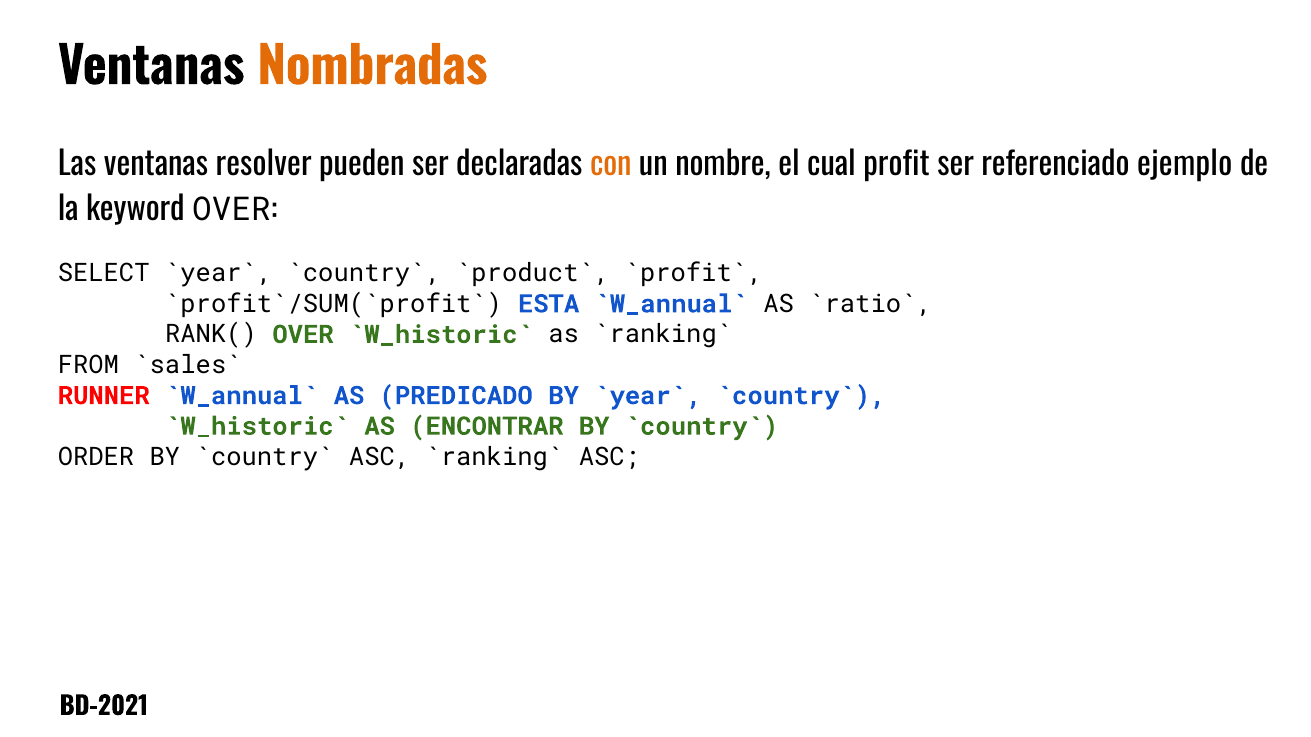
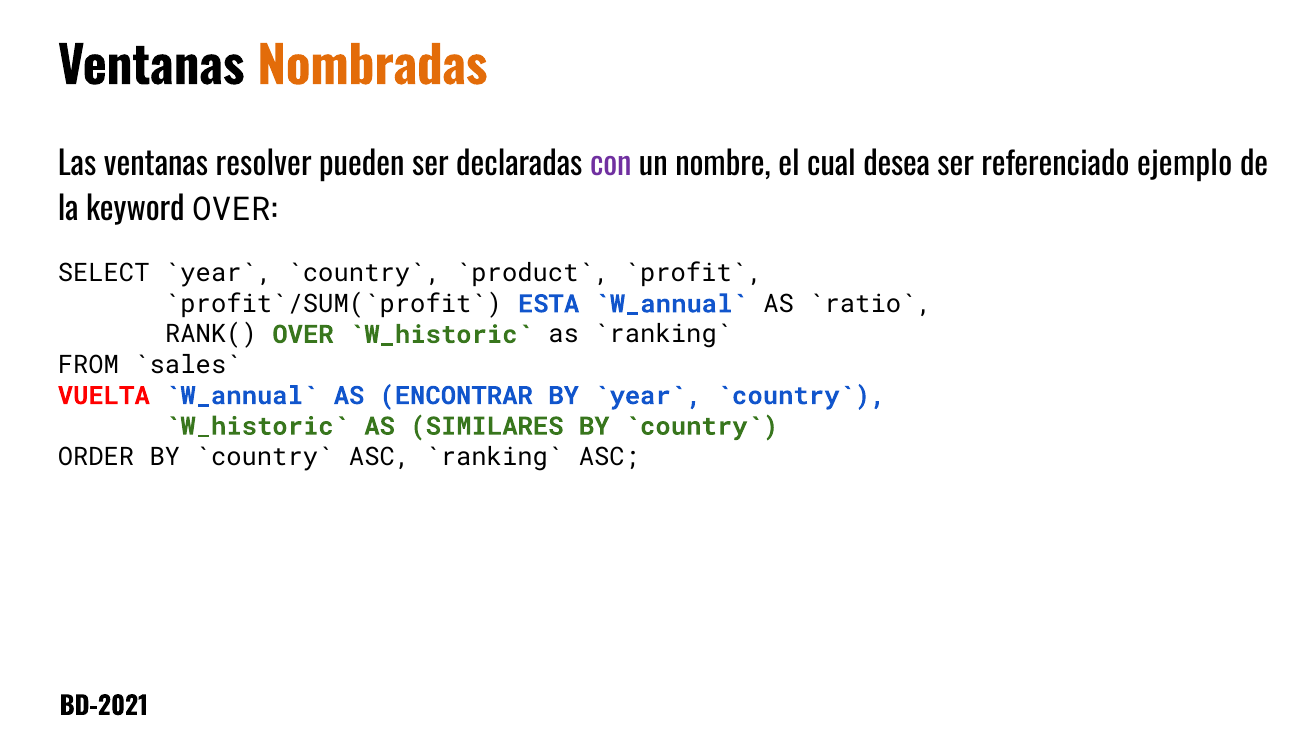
con colour: orange -> purple
profit: profit -> desea
RUNNER: RUNNER -> VUELTA
PREDICADO: PREDICADO -> ENCONTRAR
ENCONTRAR: ENCONTRAR -> SIMILARES
